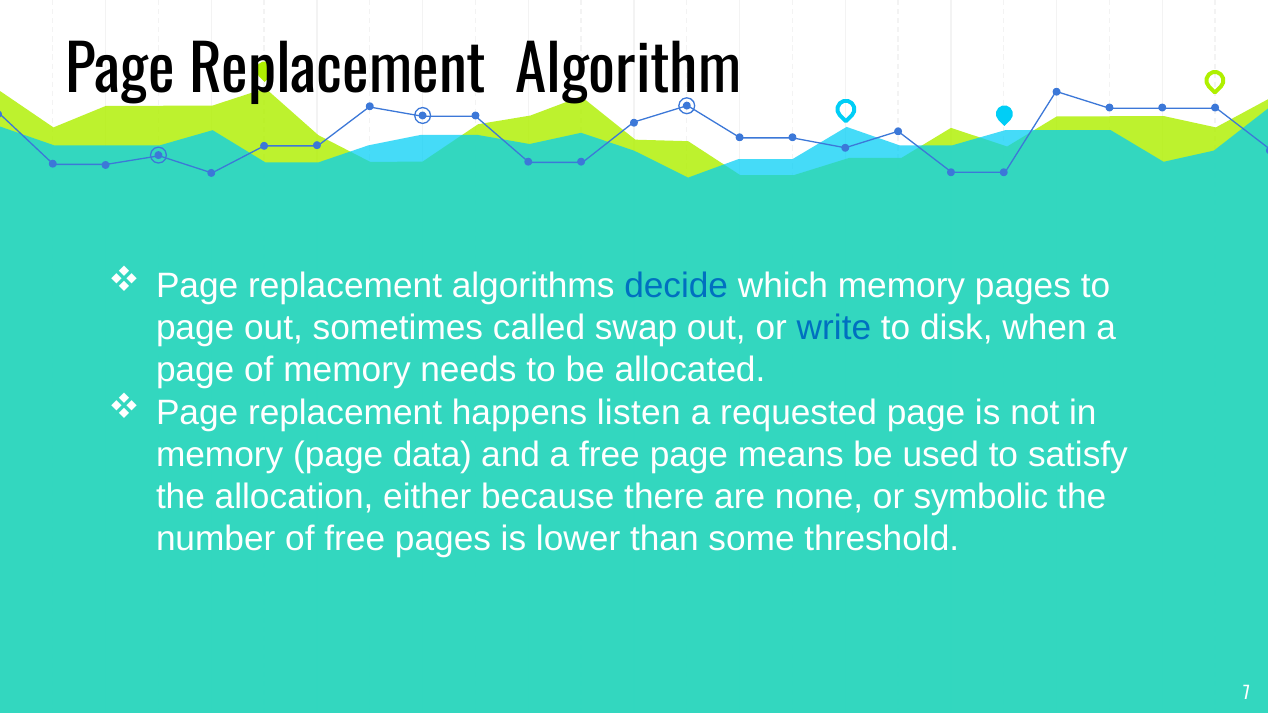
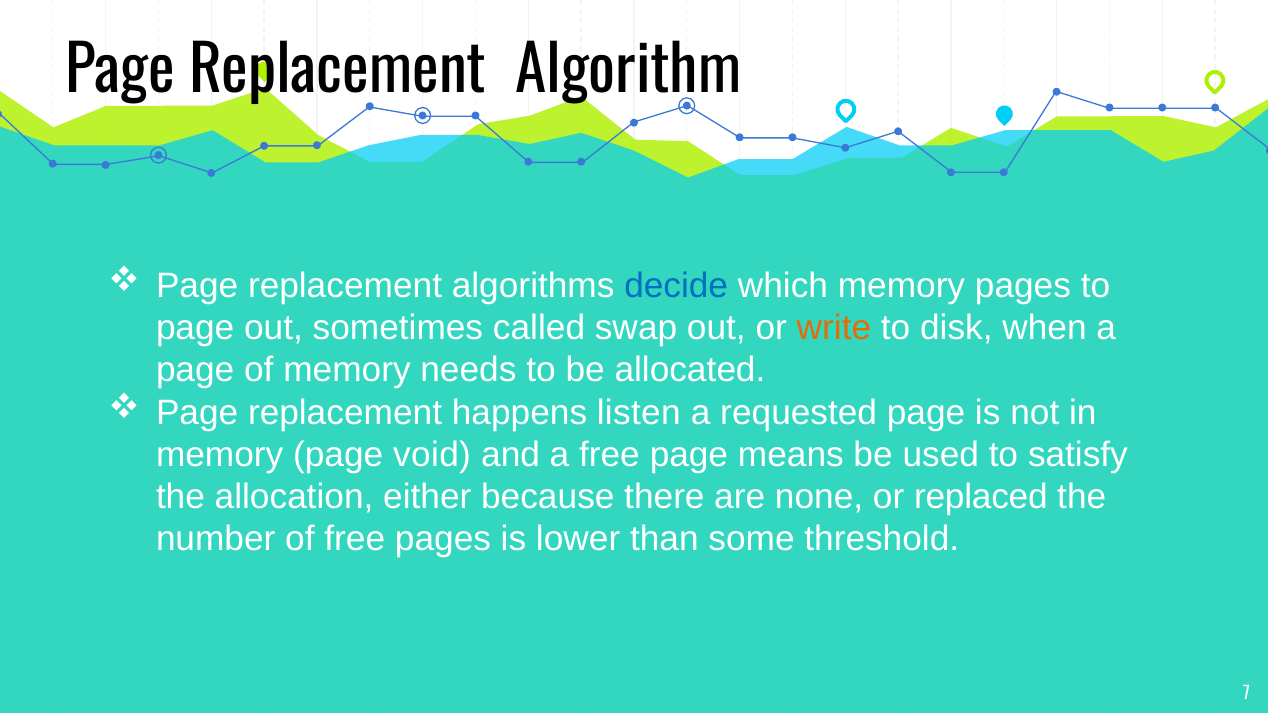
write colour: blue -> orange
data: data -> void
symbolic: symbolic -> replaced
